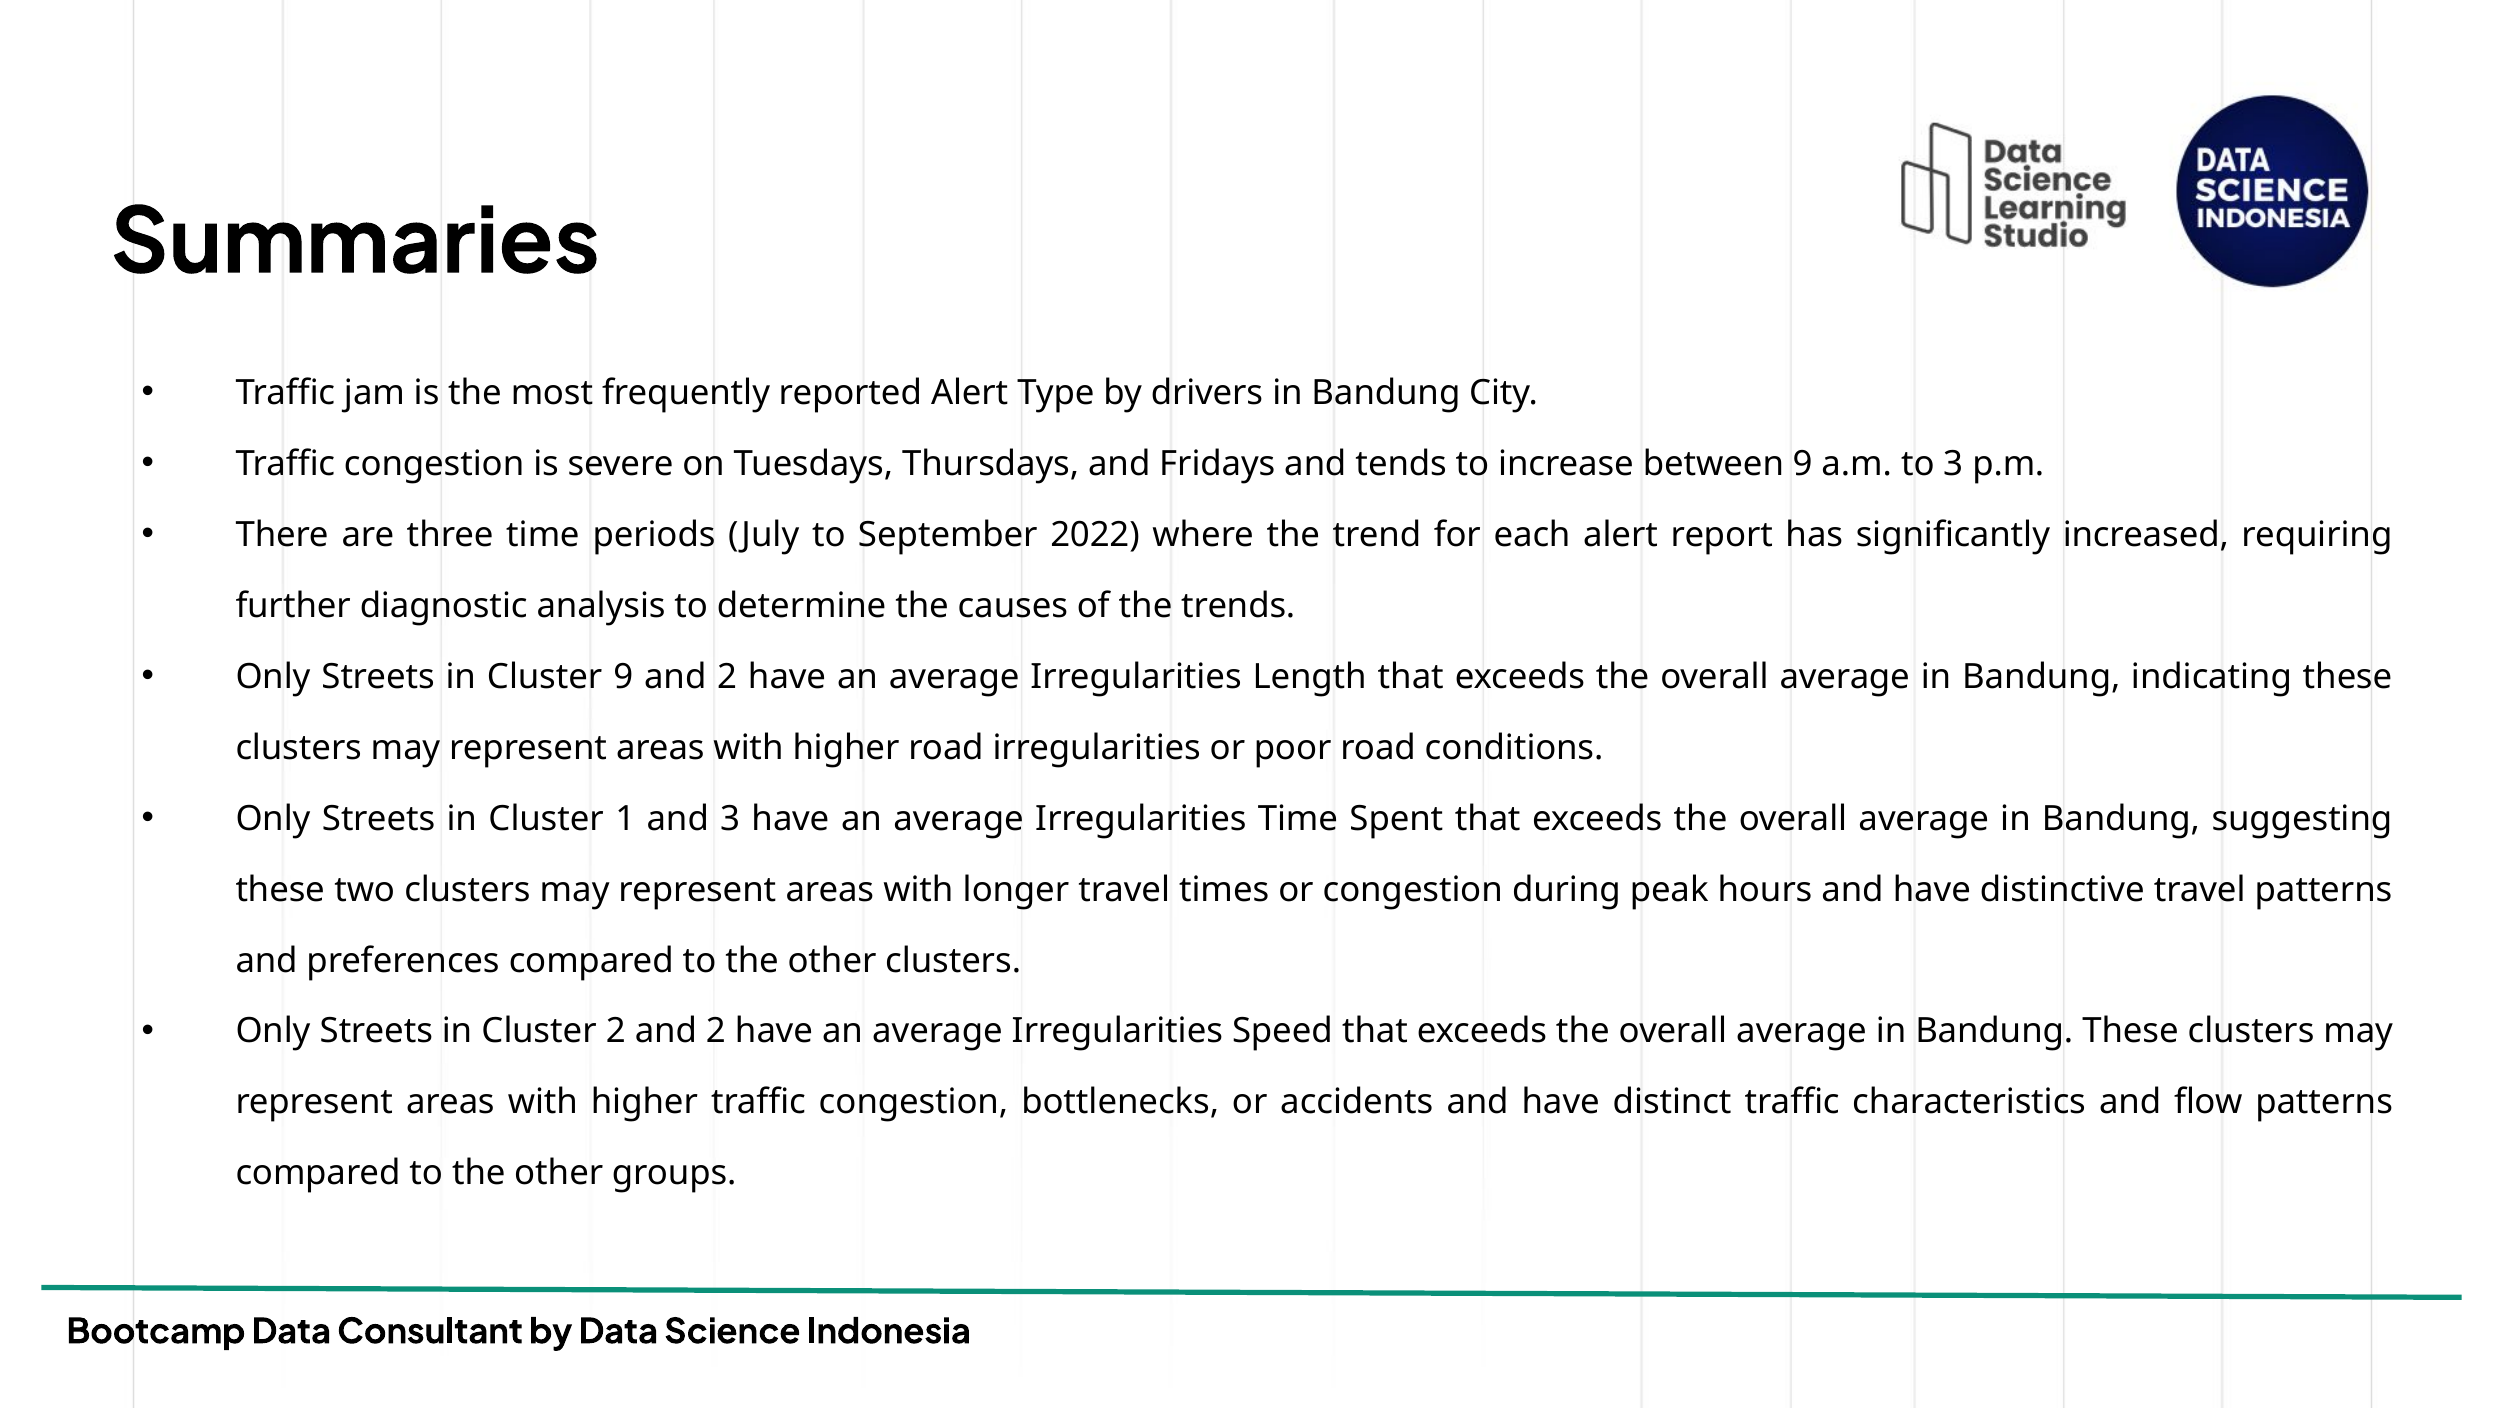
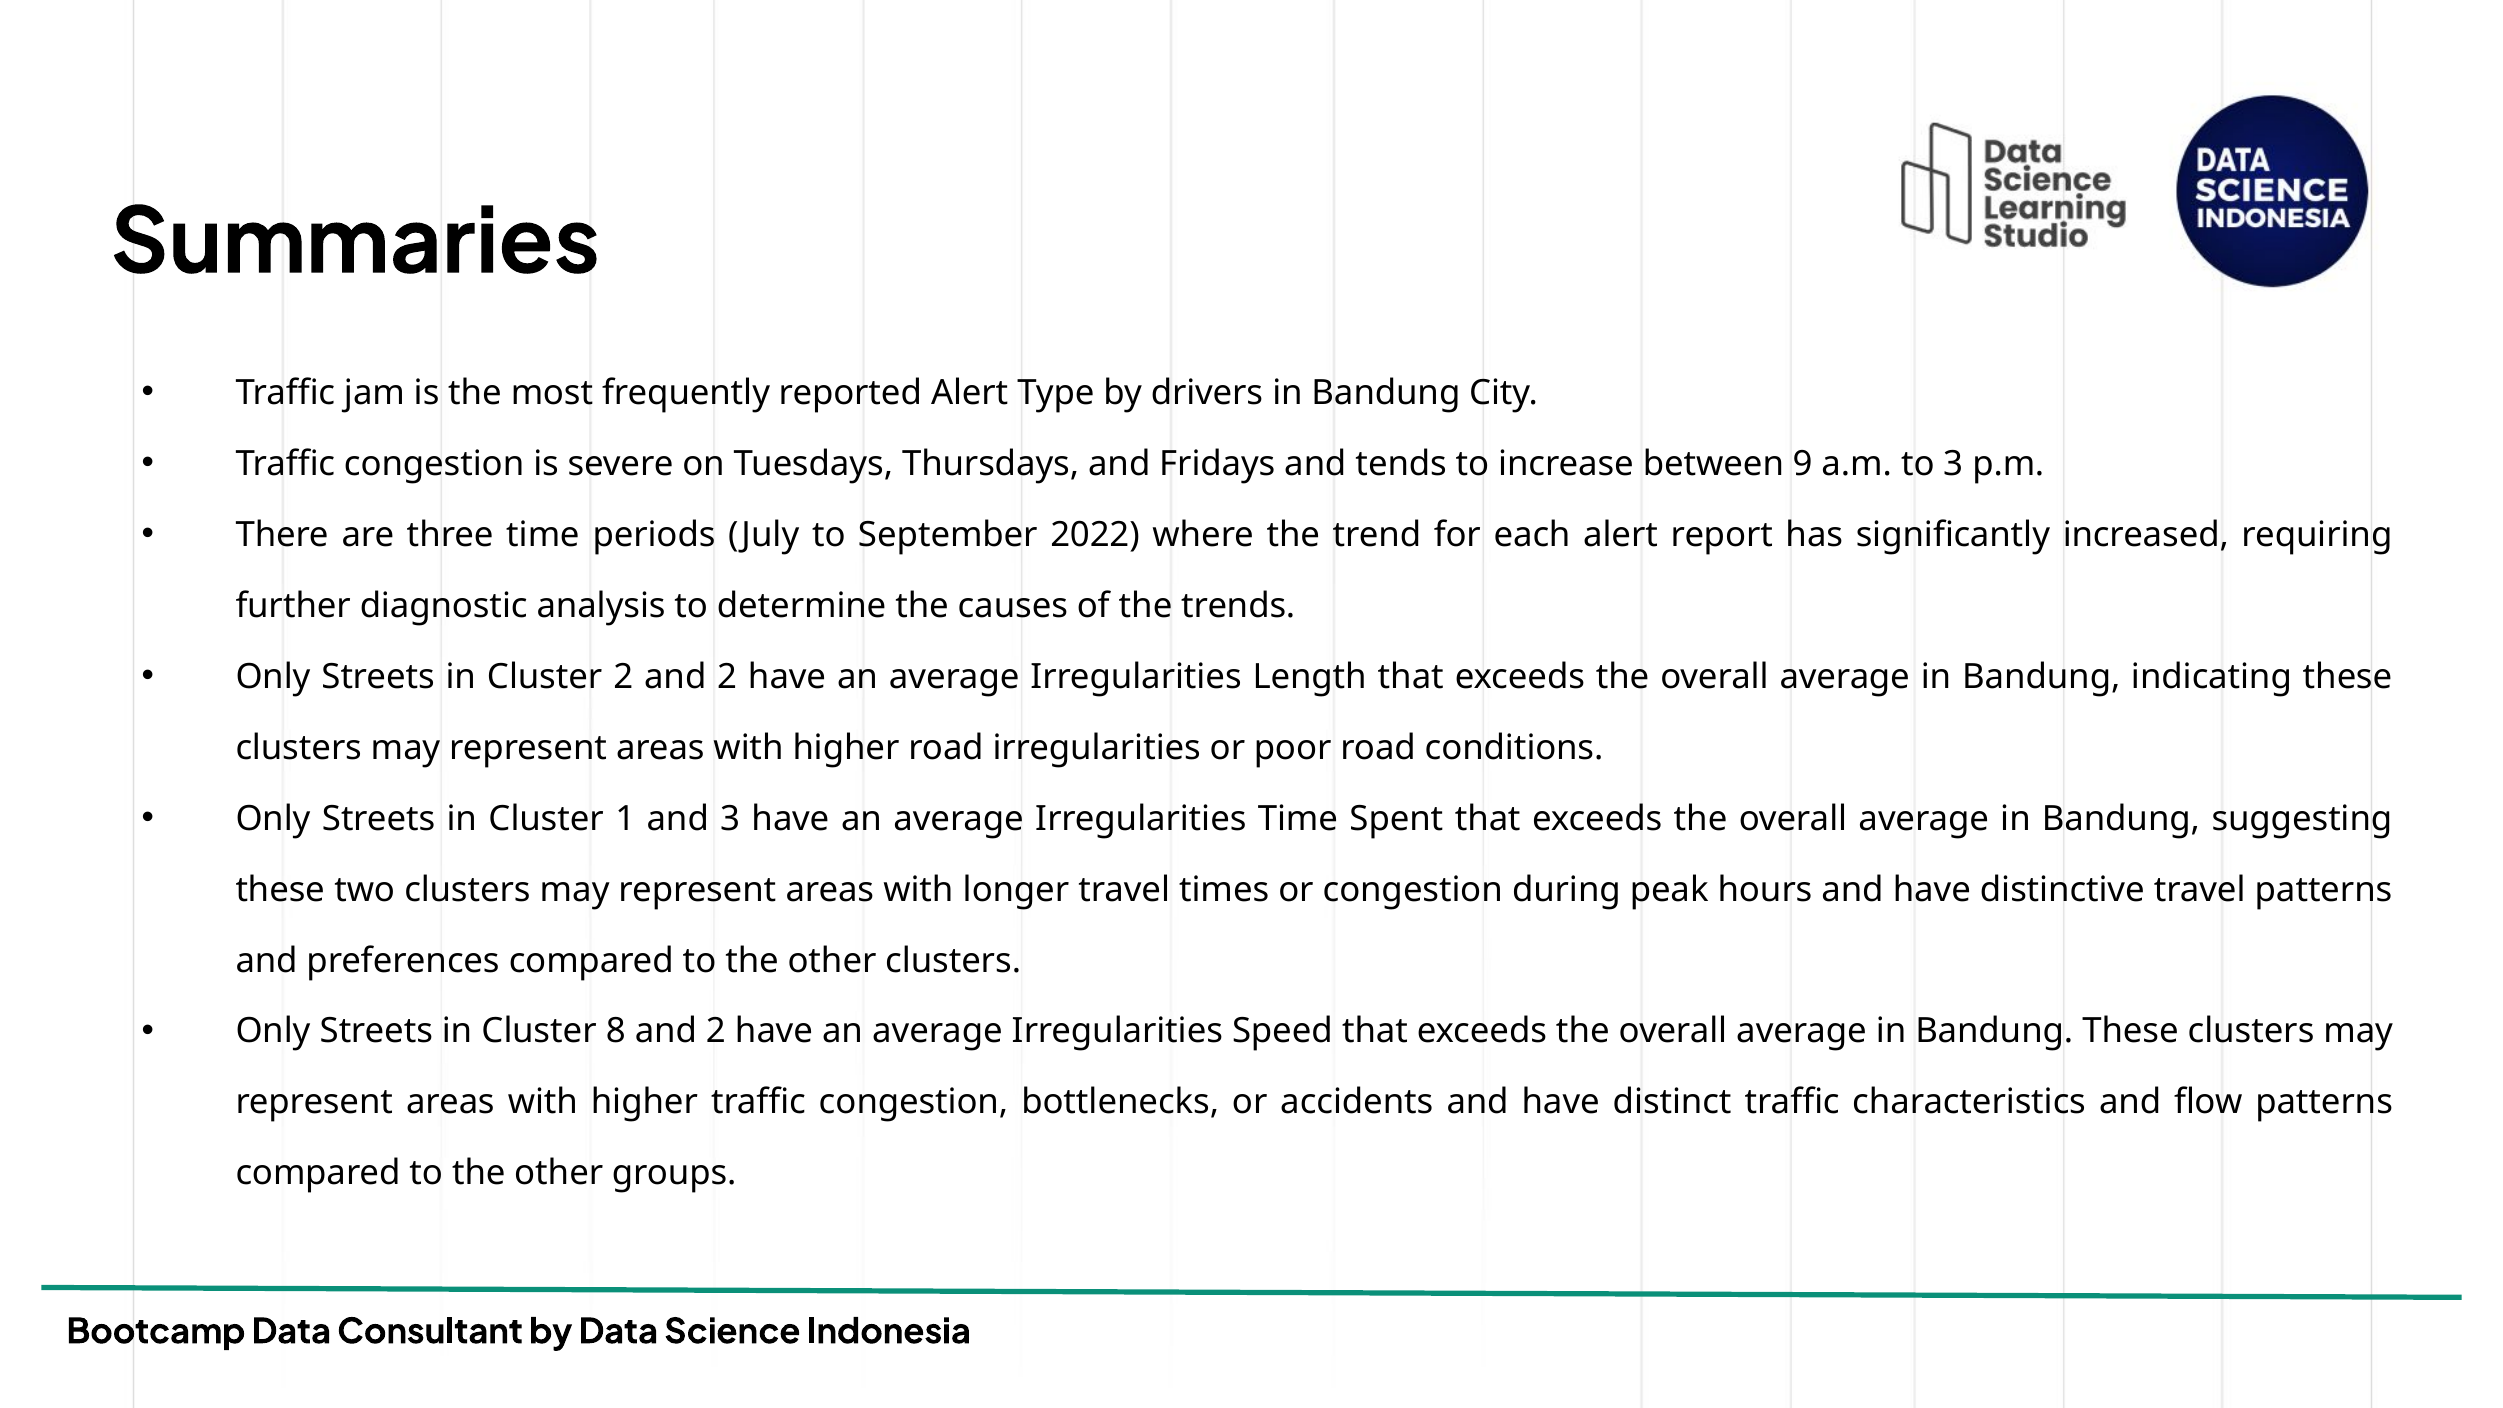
Cluster 9: 9 -> 2
Cluster 2: 2 -> 8
